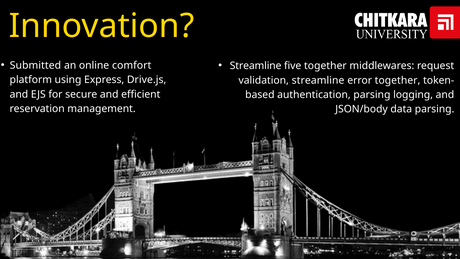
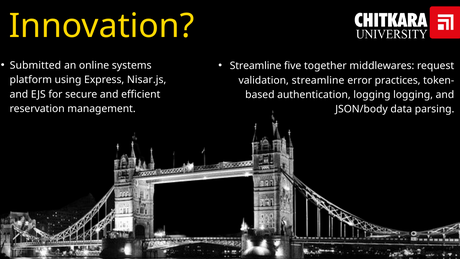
comfort: comfort -> systems
Drive.js: Drive.js -> Nisar.js
error together: together -> practices
authentication parsing: parsing -> logging
